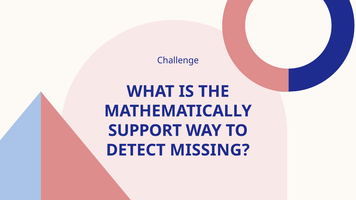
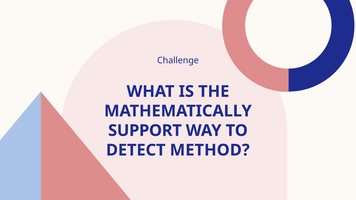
MISSING: MISSING -> METHOD
